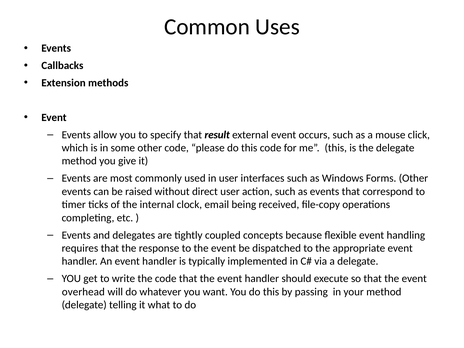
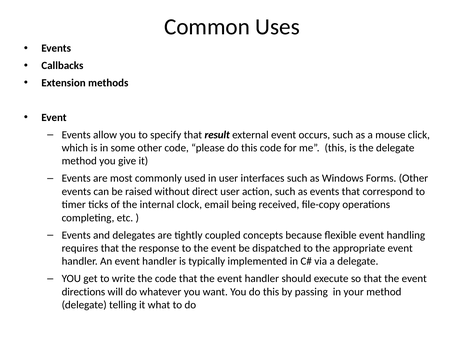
overhead: overhead -> directions
